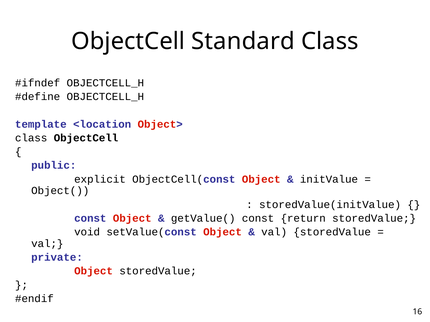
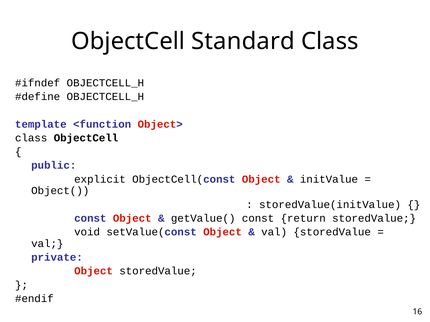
<location: <location -> <function
